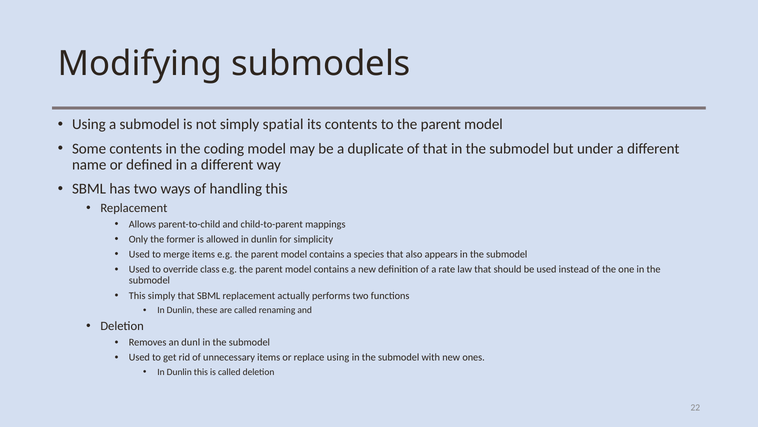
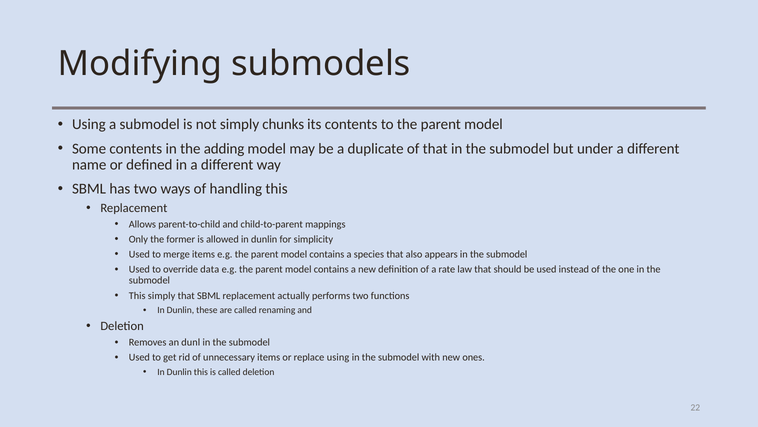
spatial: spatial -> chunks
coding: coding -> adding
class: class -> data
